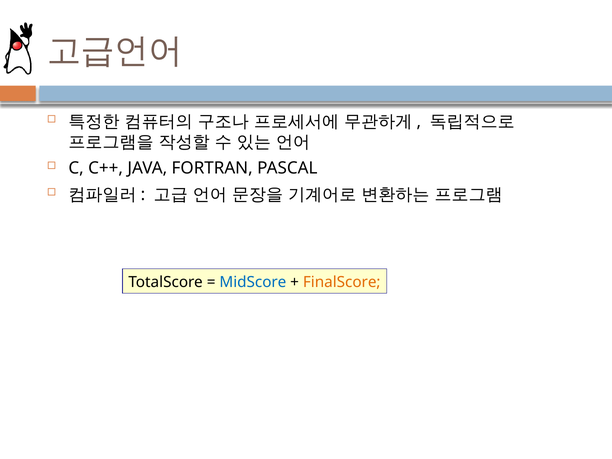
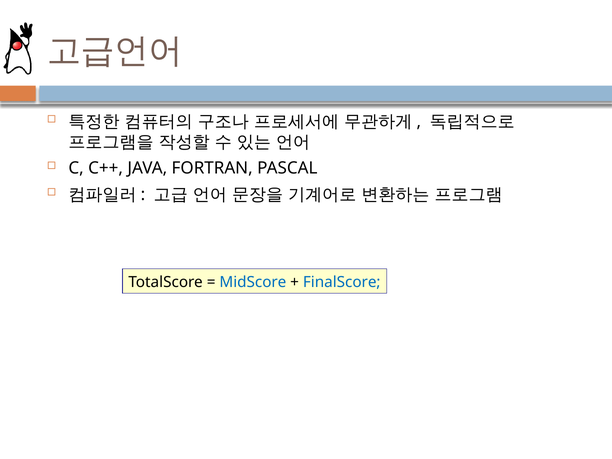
FinalScore colour: orange -> blue
